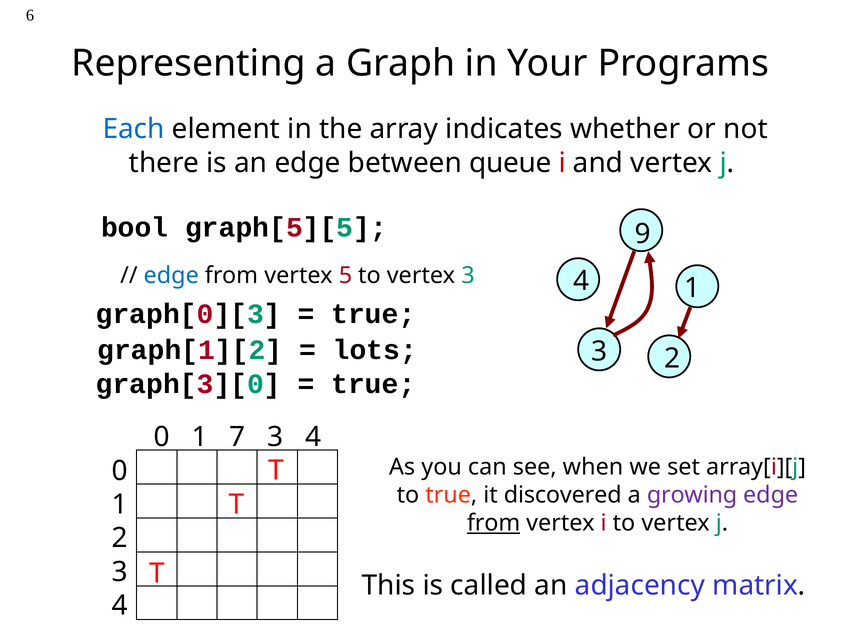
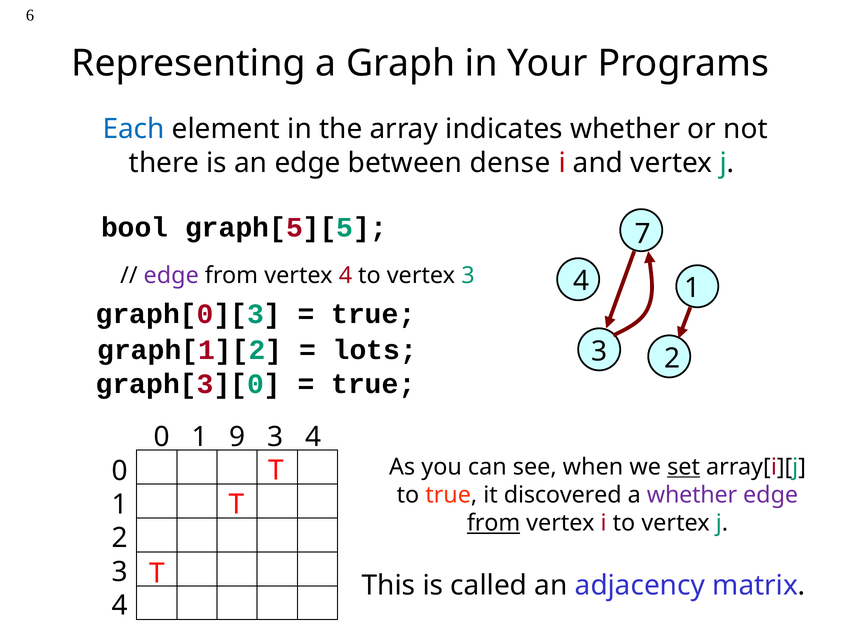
queue: queue -> dense
9: 9 -> 7
edge at (171, 276) colour: blue -> purple
vertex 5: 5 -> 4
7: 7 -> 9
set underline: none -> present
a growing: growing -> whether
